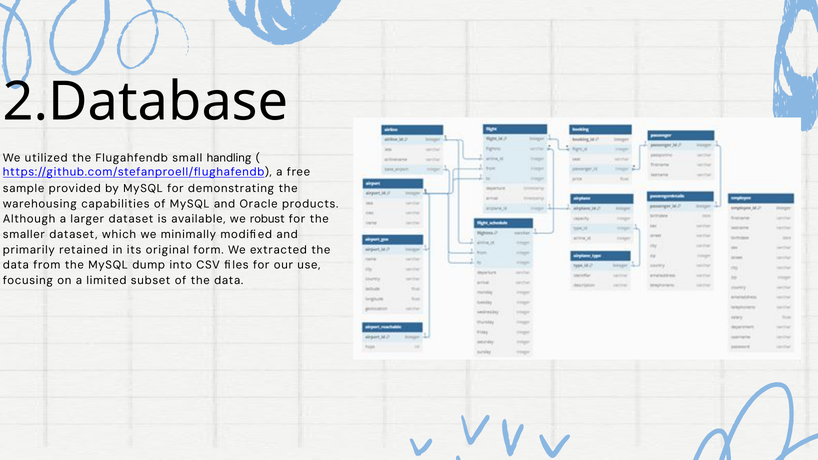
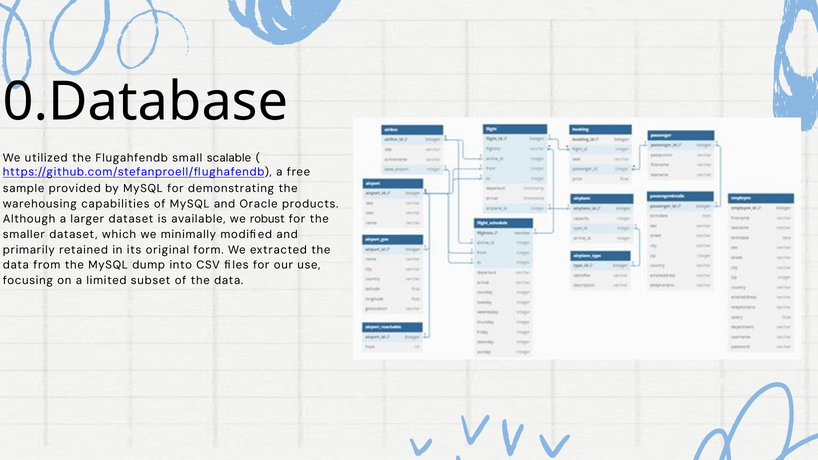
2.Database: 2.Database -> 0.Database
handling: handling -> scalable
